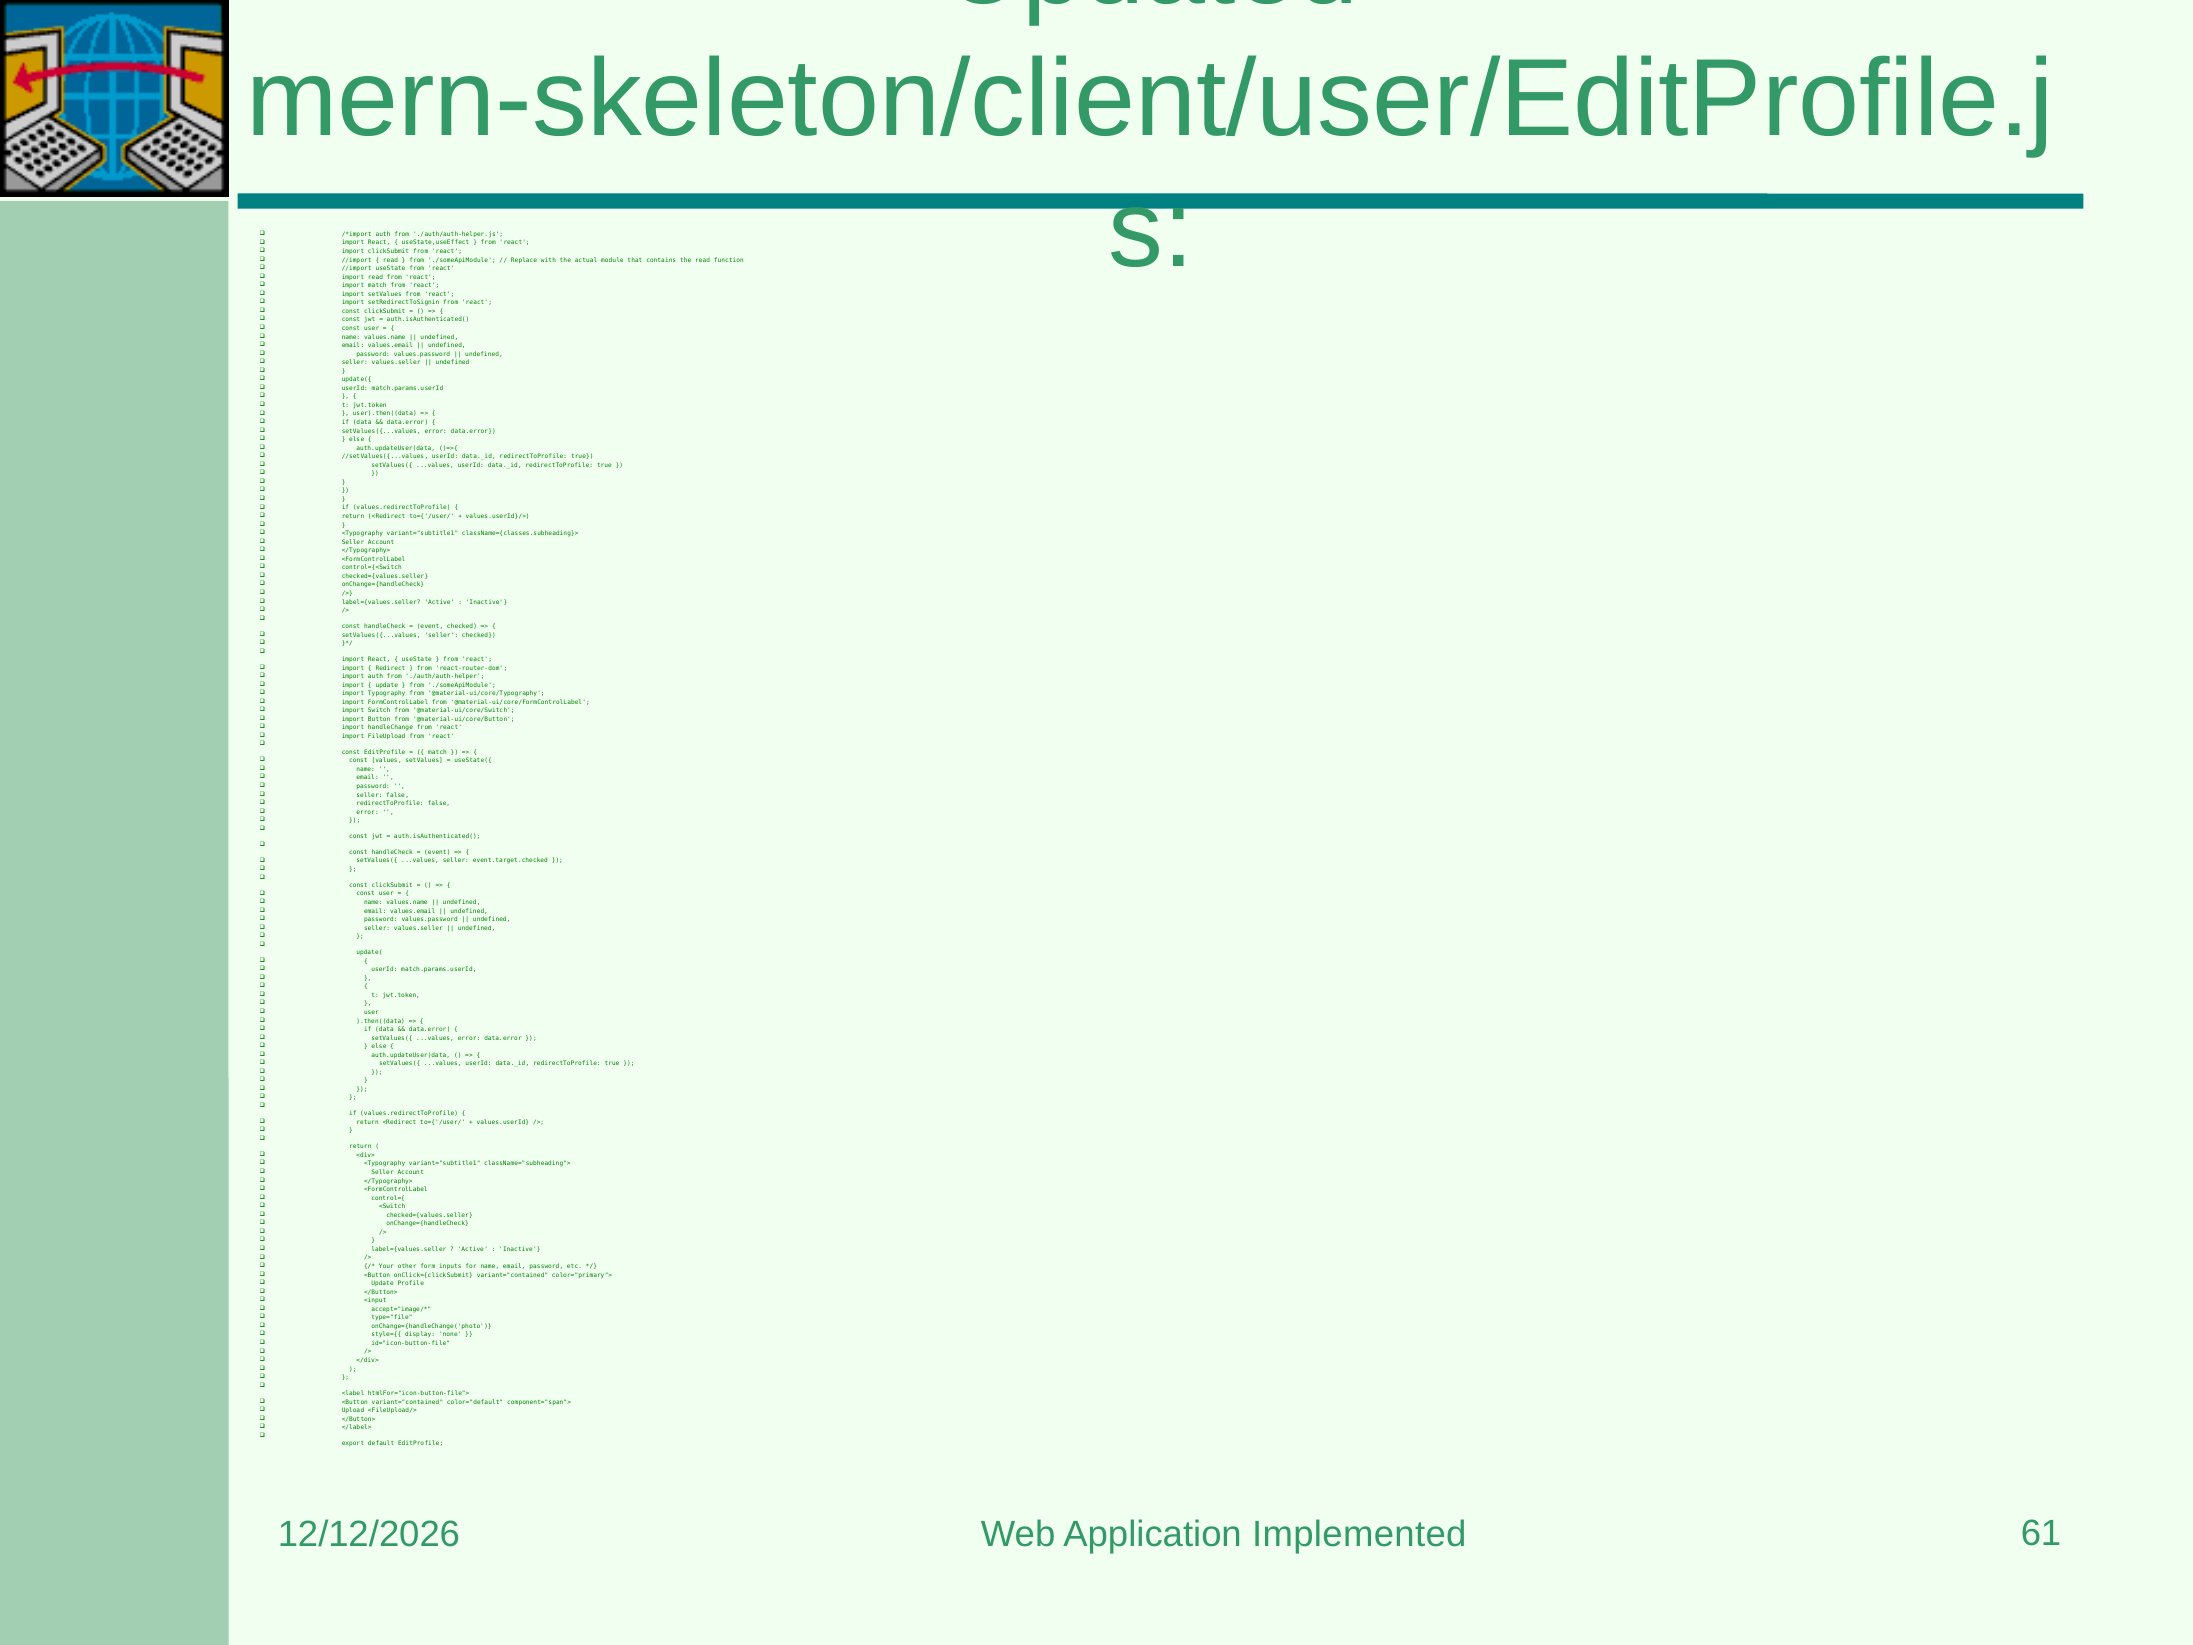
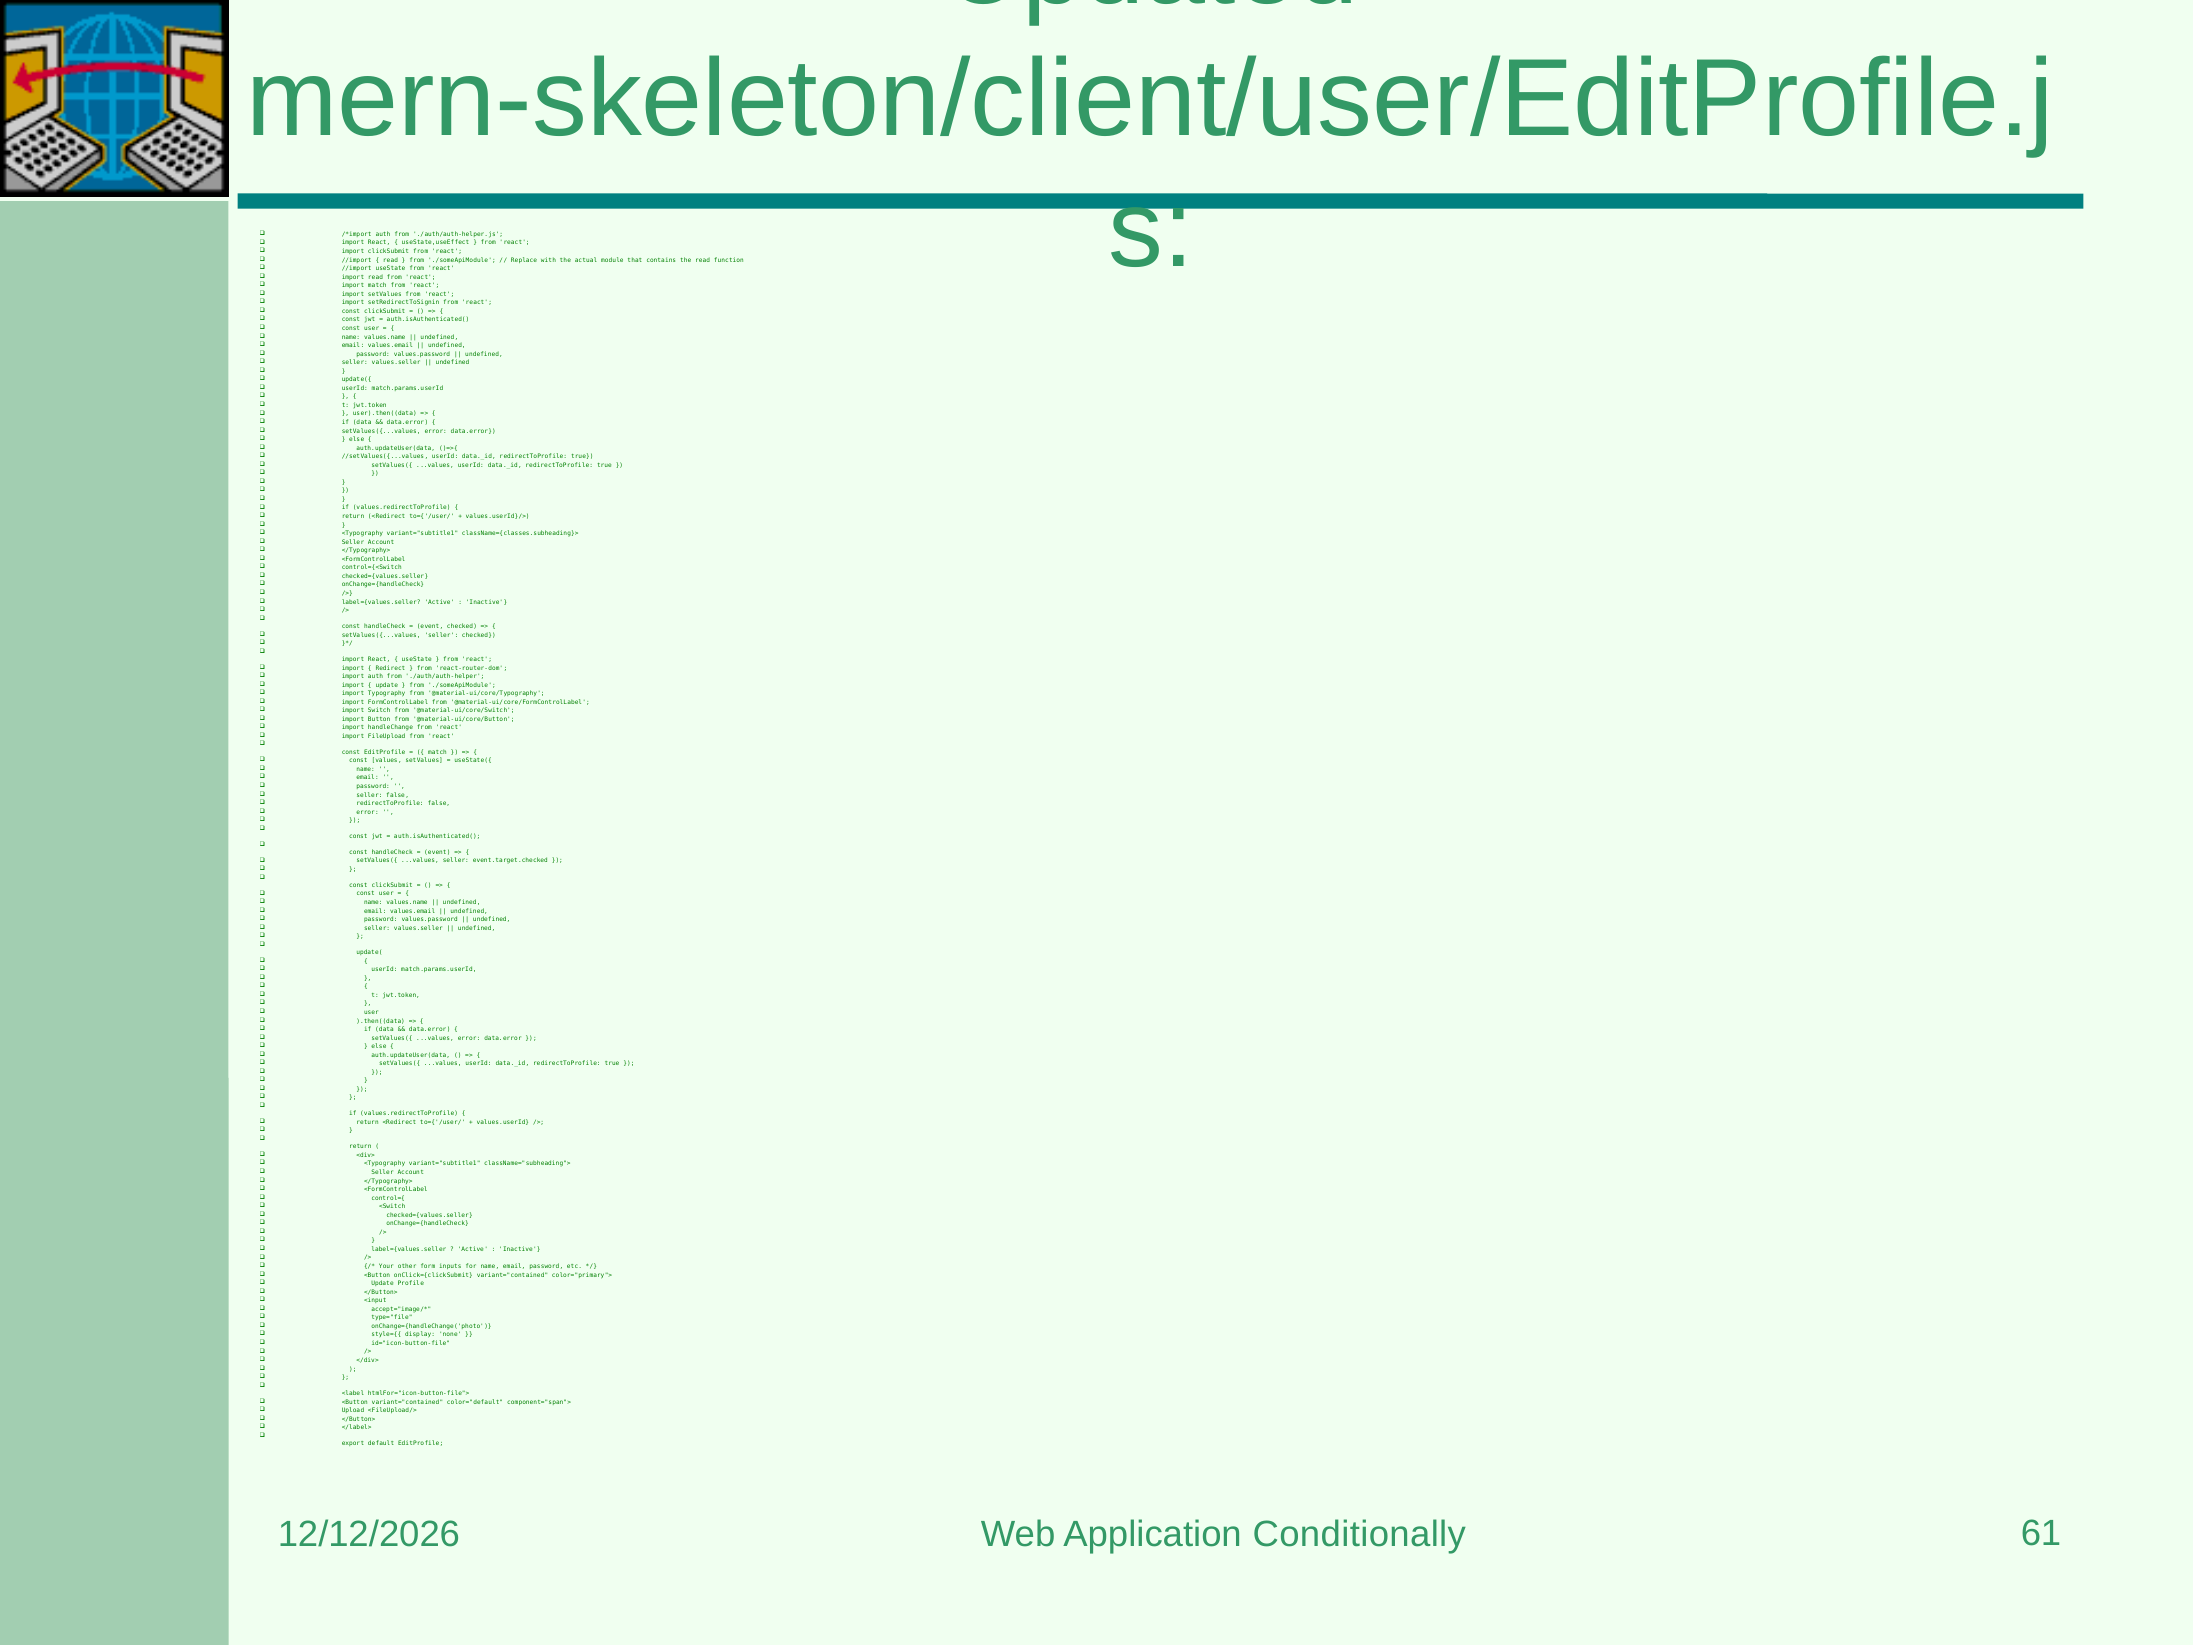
Implemented: Implemented -> Conditionally
